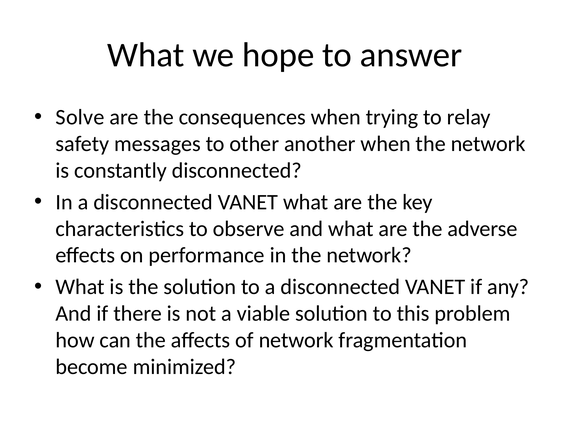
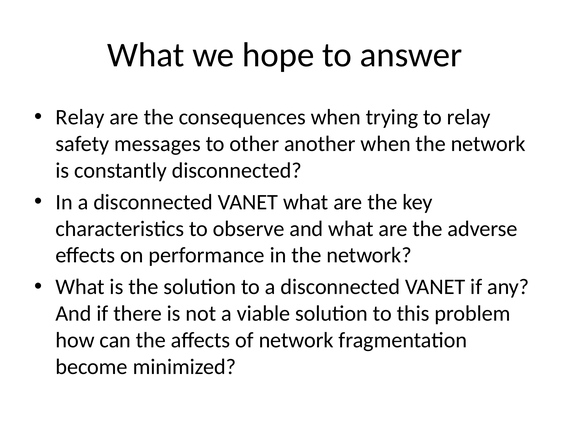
Solve at (80, 117): Solve -> Relay
